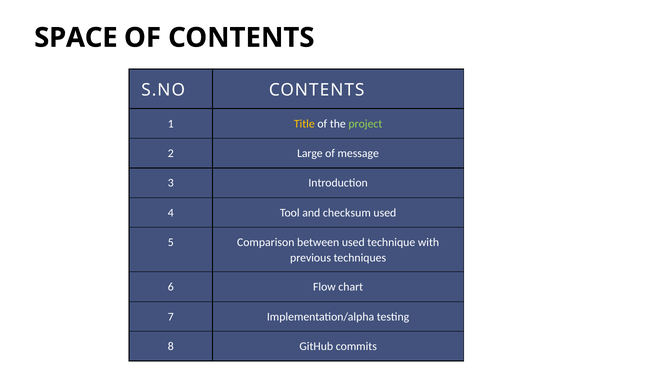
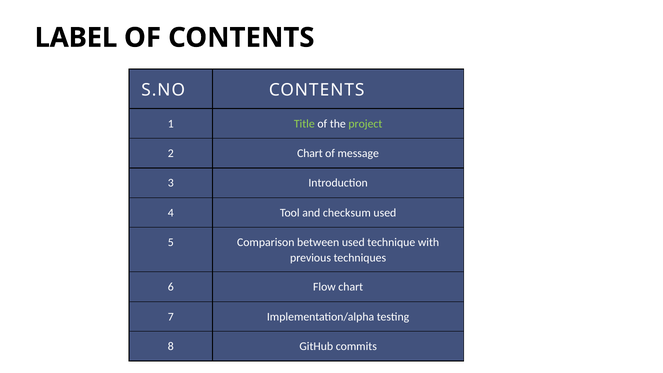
SPACE: SPACE -> LABEL
Title colour: yellow -> light green
2 Large: Large -> Chart
